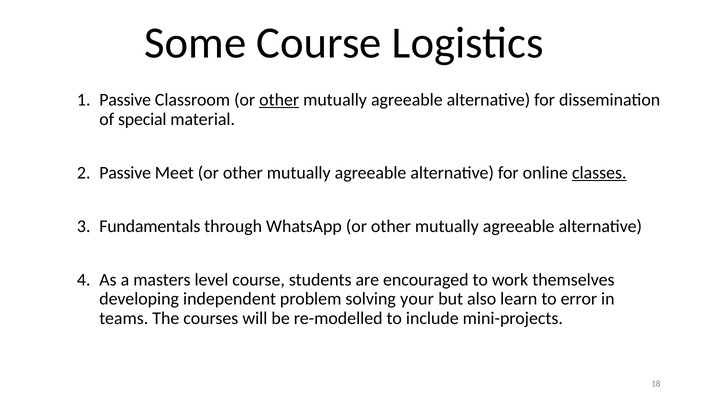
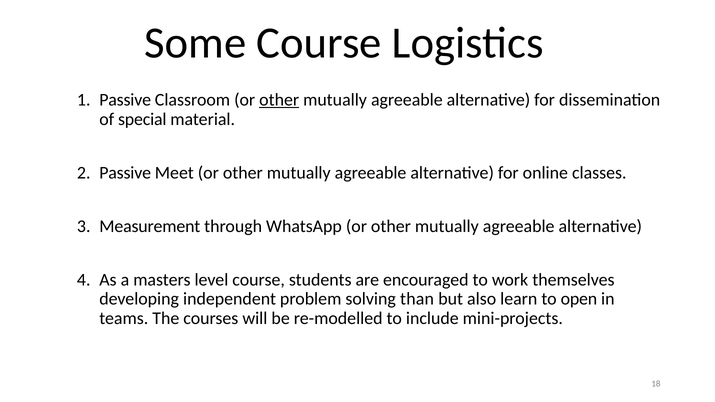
classes underline: present -> none
Fundamentals: Fundamentals -> Measurement
your: your -> than
error: error -> open
